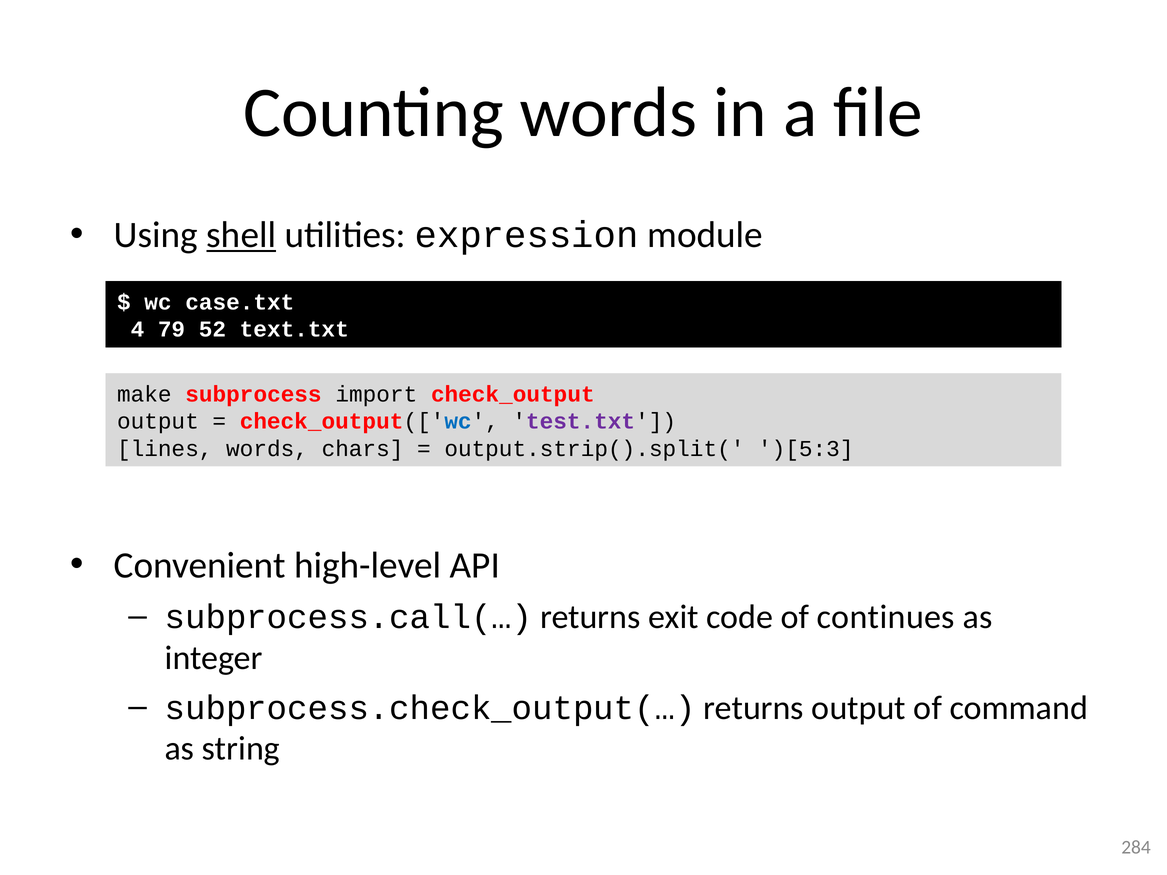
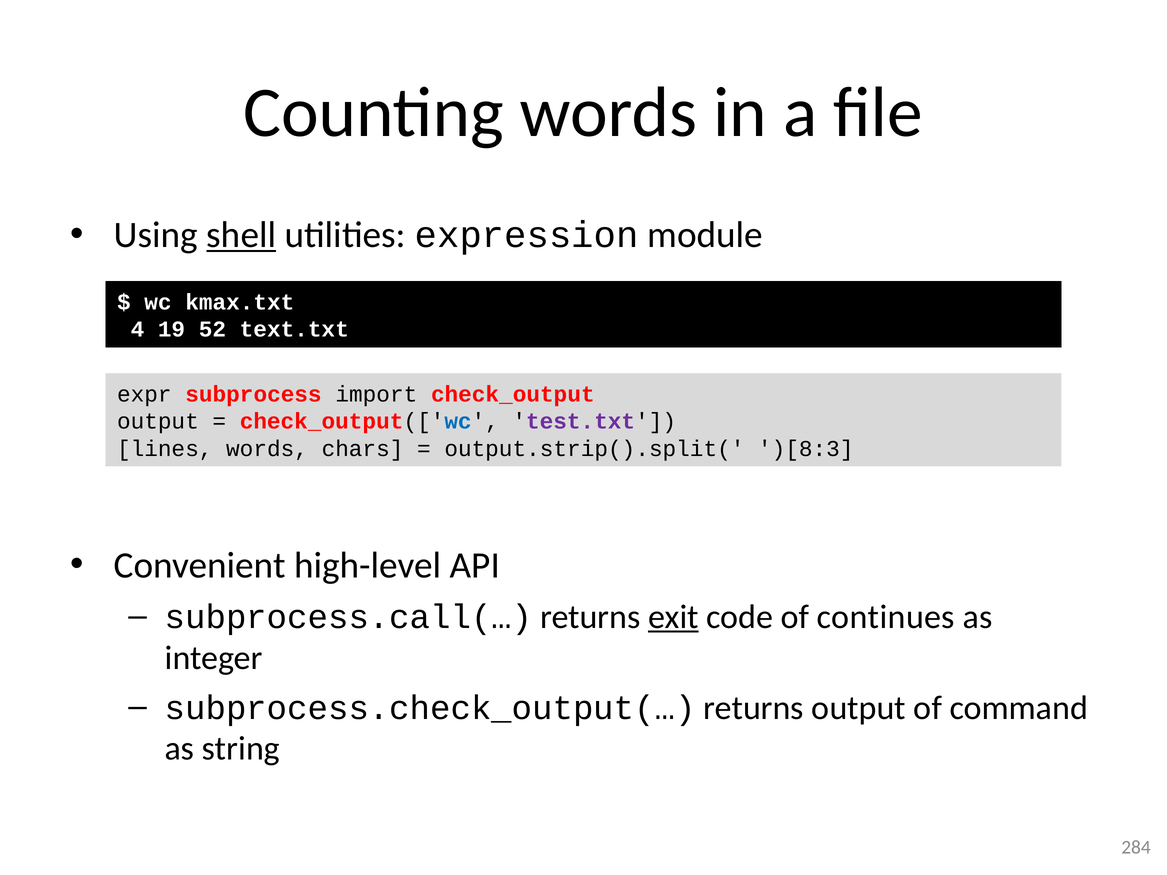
case.txt: case.txt -> kmax.txt
79: 79 -> 19
make: make -> expr
)[5:3: )[5:3 -> )[8:3
exit underline: none -> present
